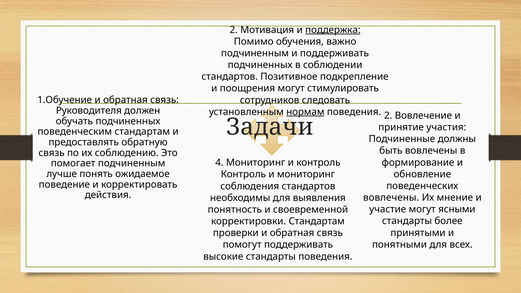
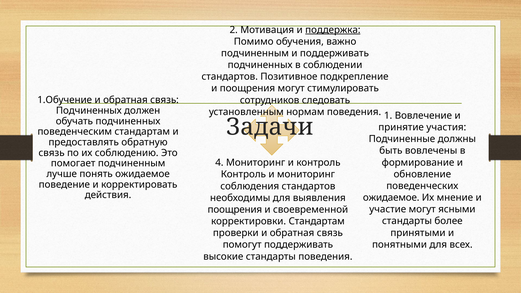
Руководителя at (89, 111): Руководителя -> Подчиненных
нормам underline: present -> none
поведения 2: 2 -> 1
вовлечены at (391, 198): вовлечены -> ожидаемое
понятность at (235, 210): понятность -> поощрения
